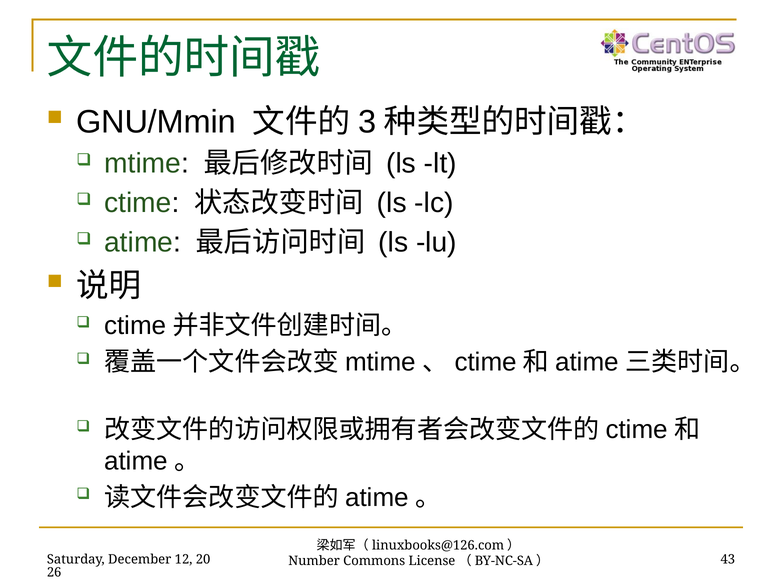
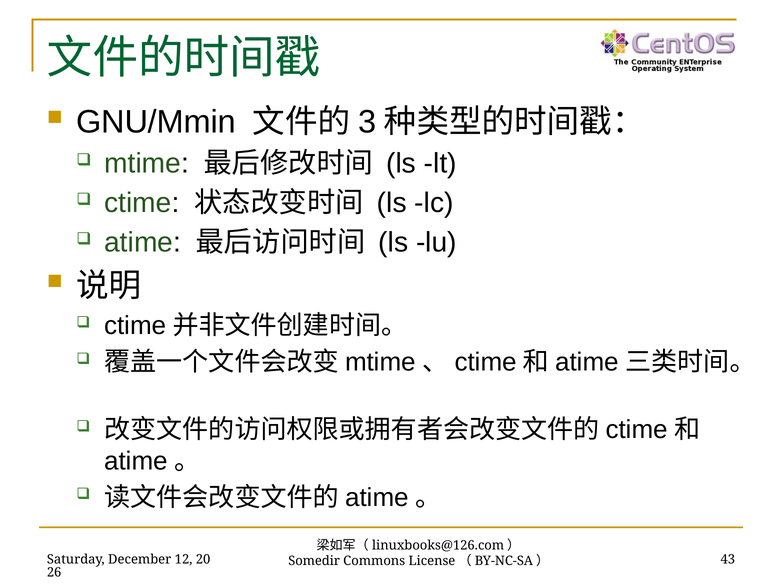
Number: Number -> Somedir
